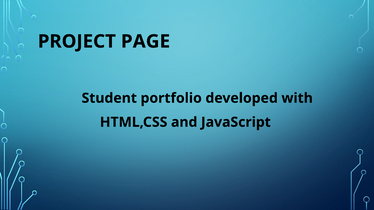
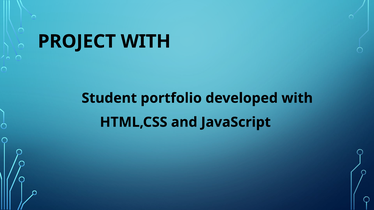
PROJECT PAGE: PAGE -> WITH
